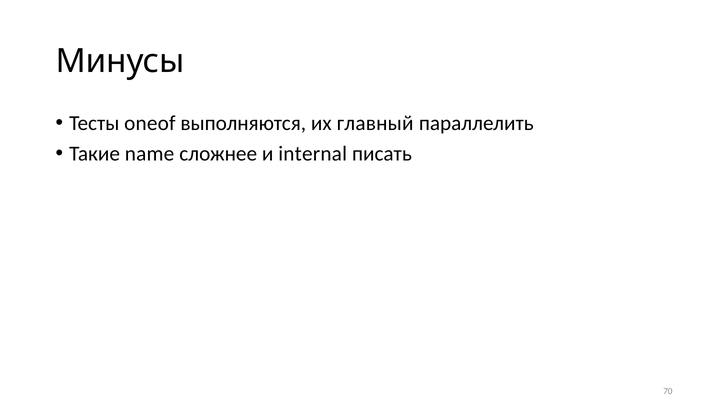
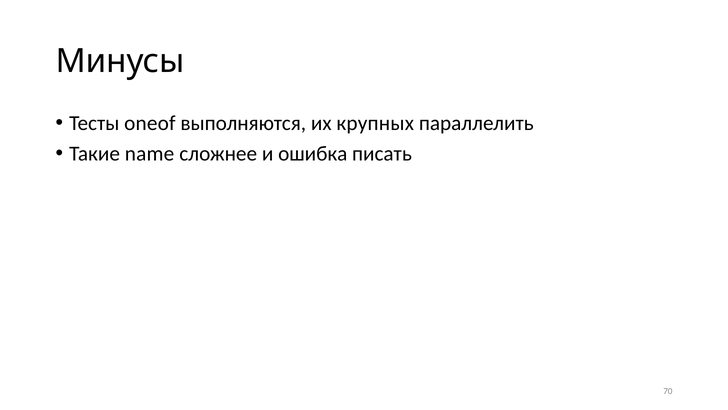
главный: главный -> крупных
internal: internal -> ошибка
